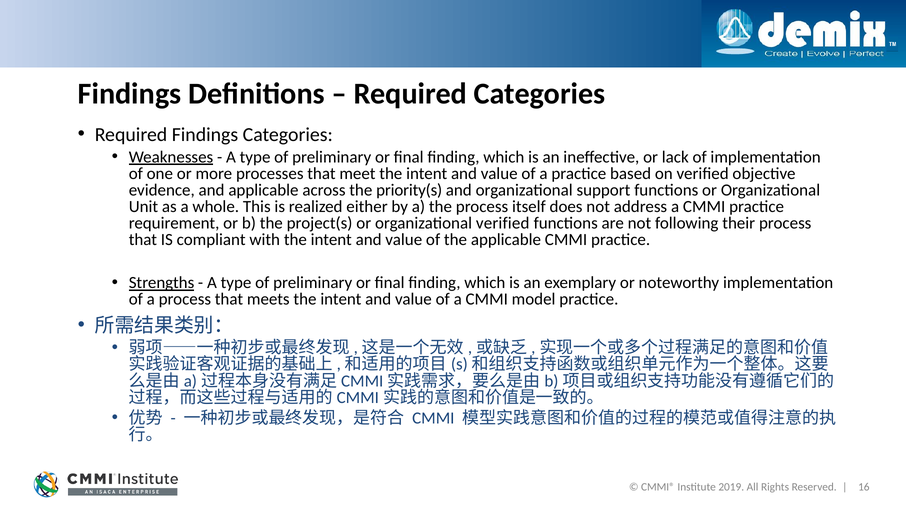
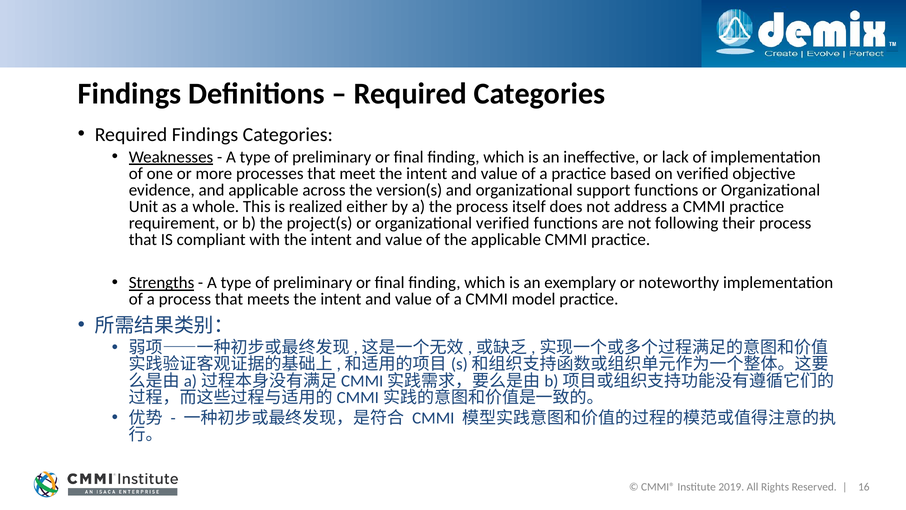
priority(s: priority(s -> version(s
